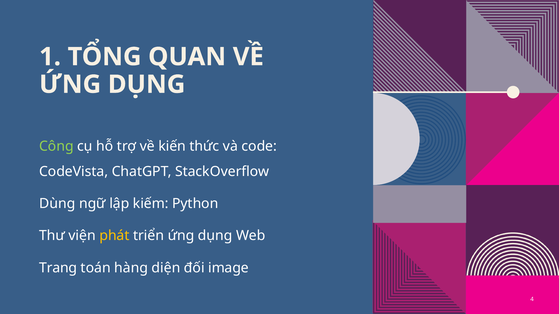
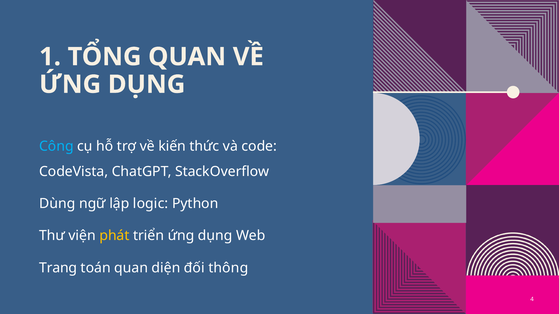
Công colour: light green -> light blue
kiếm: kiếm -> logic
toán hàng: hàng -> quan
image: image -> thông
